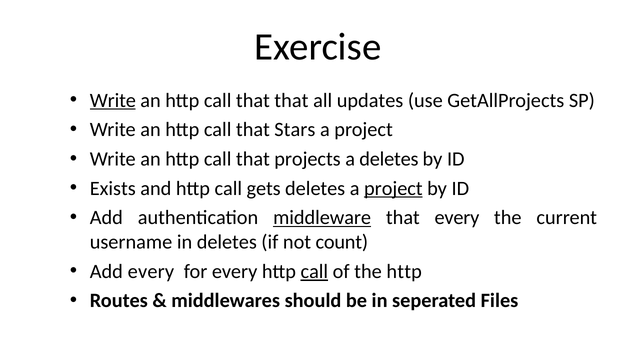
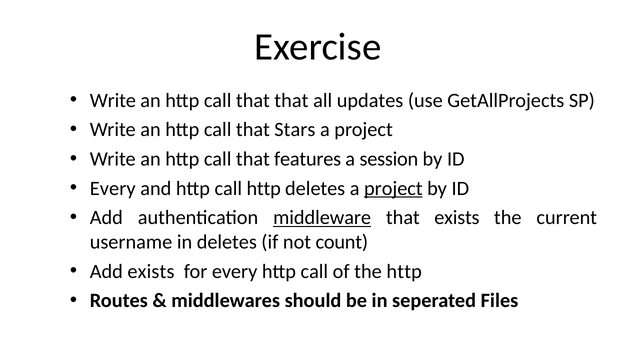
Write at (113, 100) underline: present -> none
projects: projects -> features
a deletes: deletes -> session
Exists at (113, 188): Exists -> Every
call gets: gets -> http
that every: every -> exists
Add every: every -> exists
call at (314, 271) underline: present -> none
